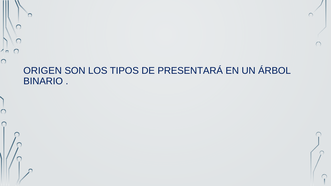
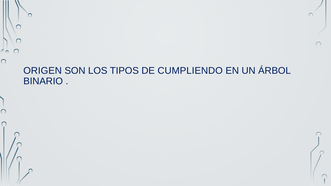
PRESENTARÁ: PRESENTARÁ -> CUMPLIENDO
